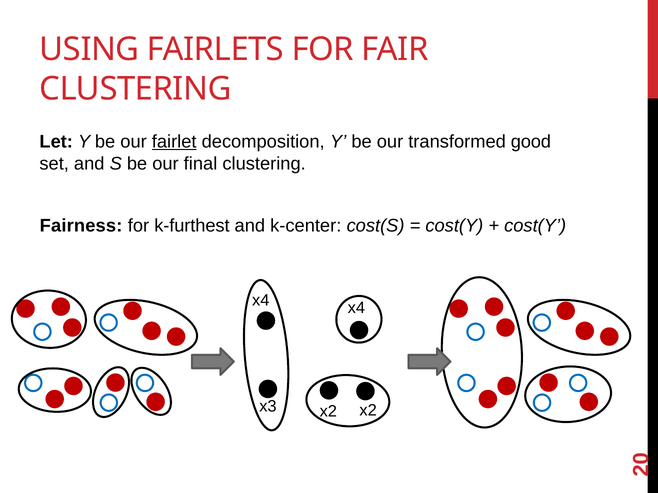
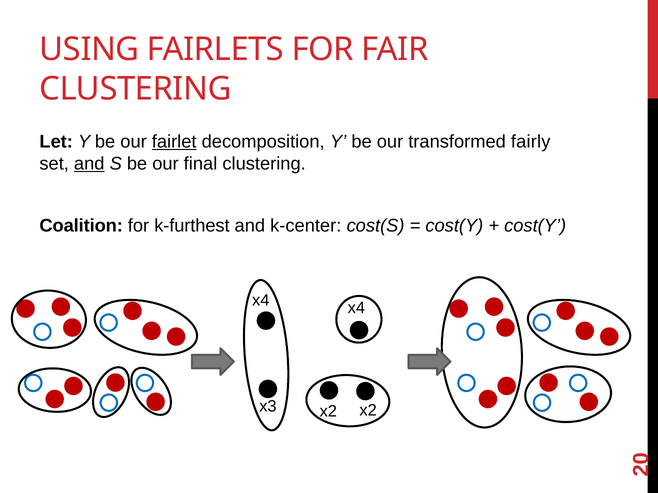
good: good -> fairly
and at (89, 164) underline: none -> present
Fairness: Fairness -> Coalition
